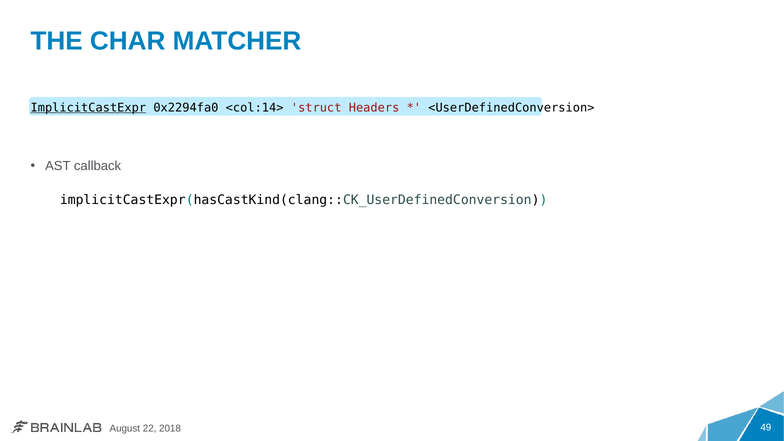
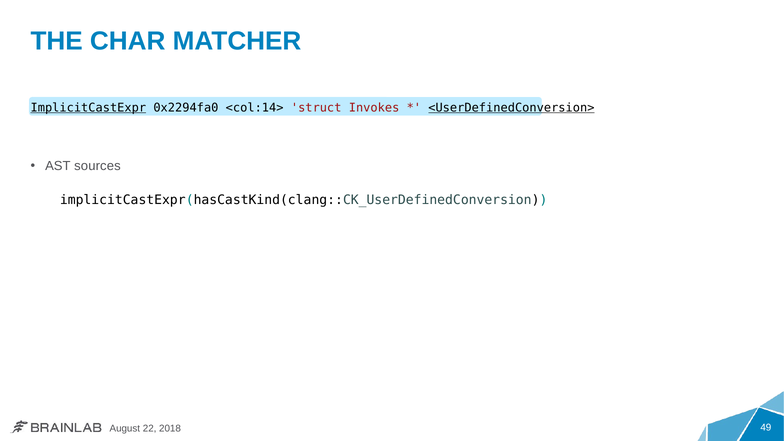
Headers: Headers -> Invokes
<UserDefinedConversion> underline: none -> present
callback: callback -> sources
